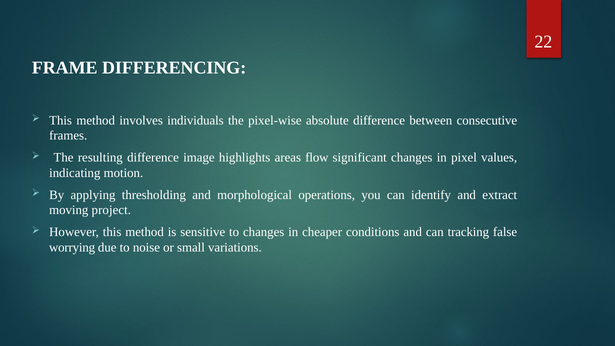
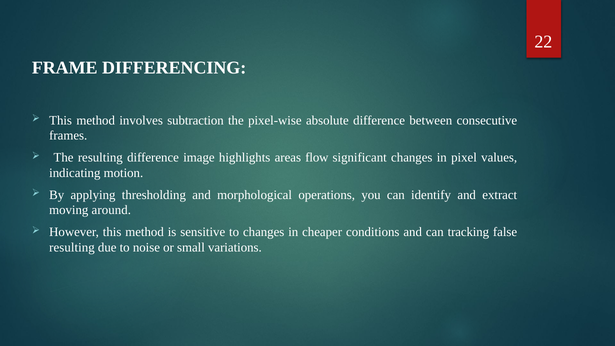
individuals: individuals -> subtraction
project: project -> around
worrying at (72, 247): worrying -> resulting
